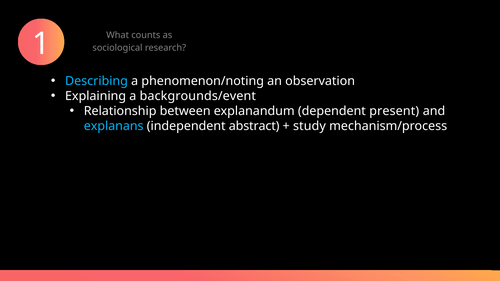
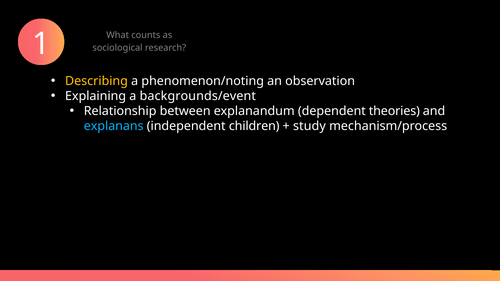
Describing colour: light blue -> yellow
present: present -> theories
abstract: abstract -> children
